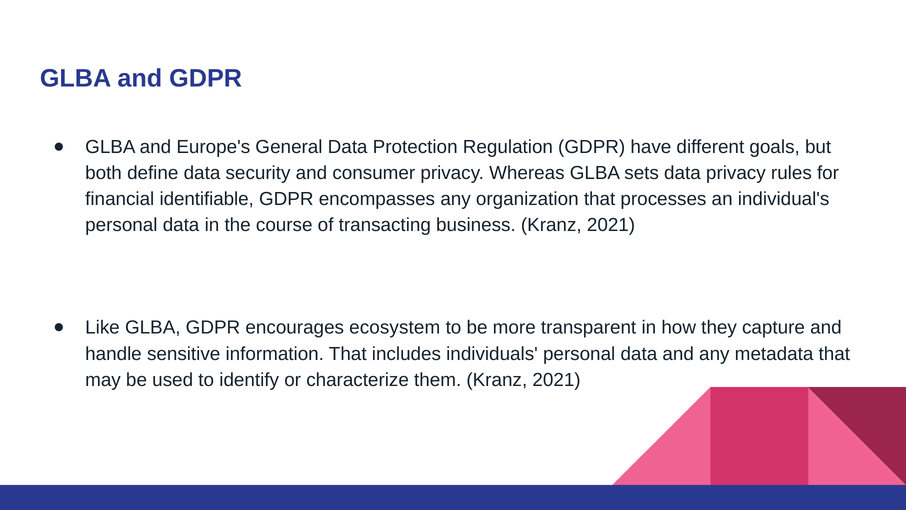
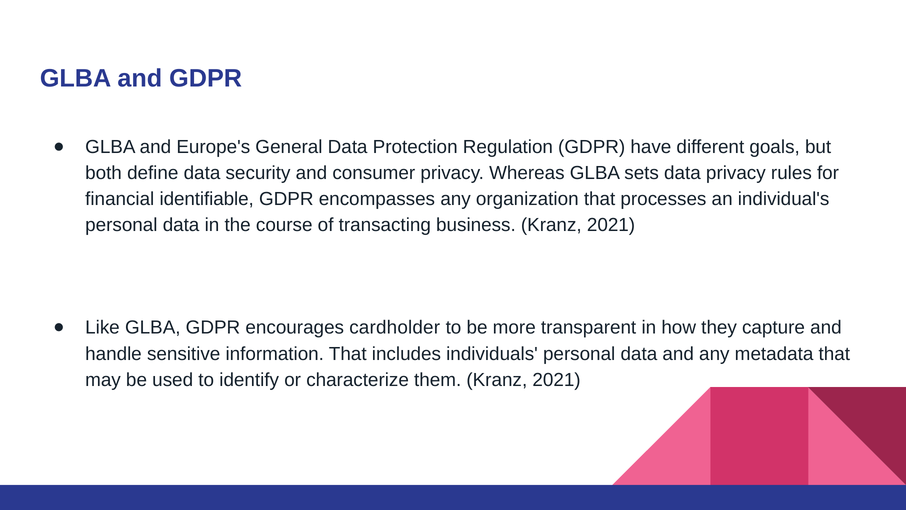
ecosystem: ecosystem -> cardholder
